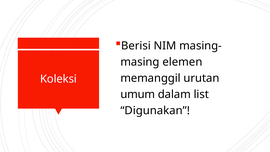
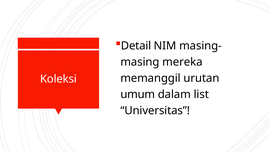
Berisi: Berisi -> Detail
elemen: elemen -> mereka
Digunakan: Digunakan -> Universitas
